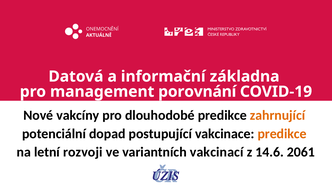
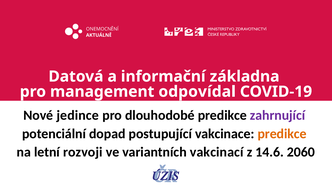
porovnání: porovnání -> odpovídal
vakcíny: vakcíny -> jedince
zahrnující colour: orange -> purple
2061: 2061 -> 2060
